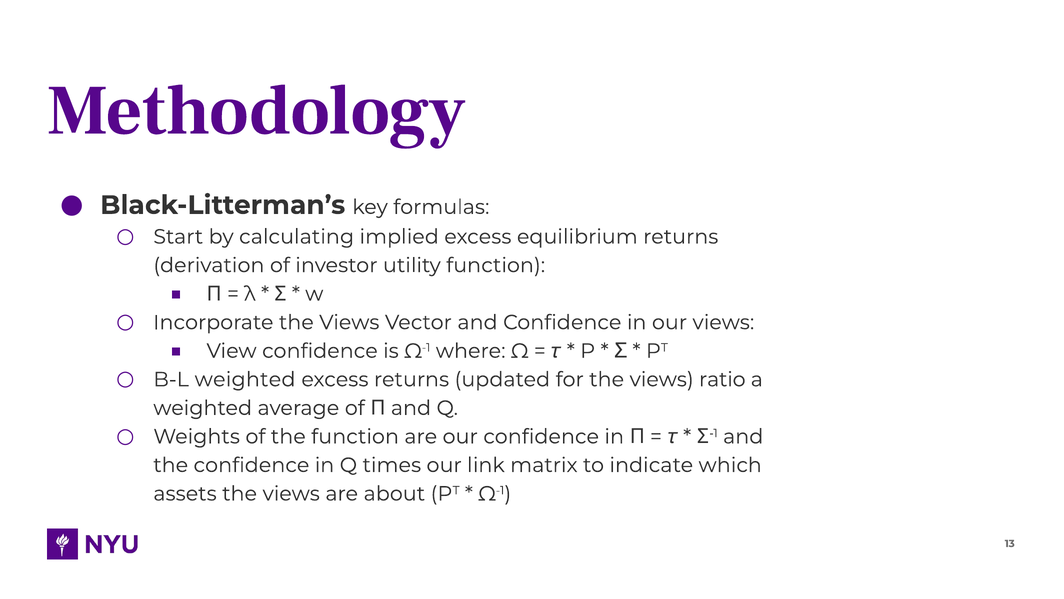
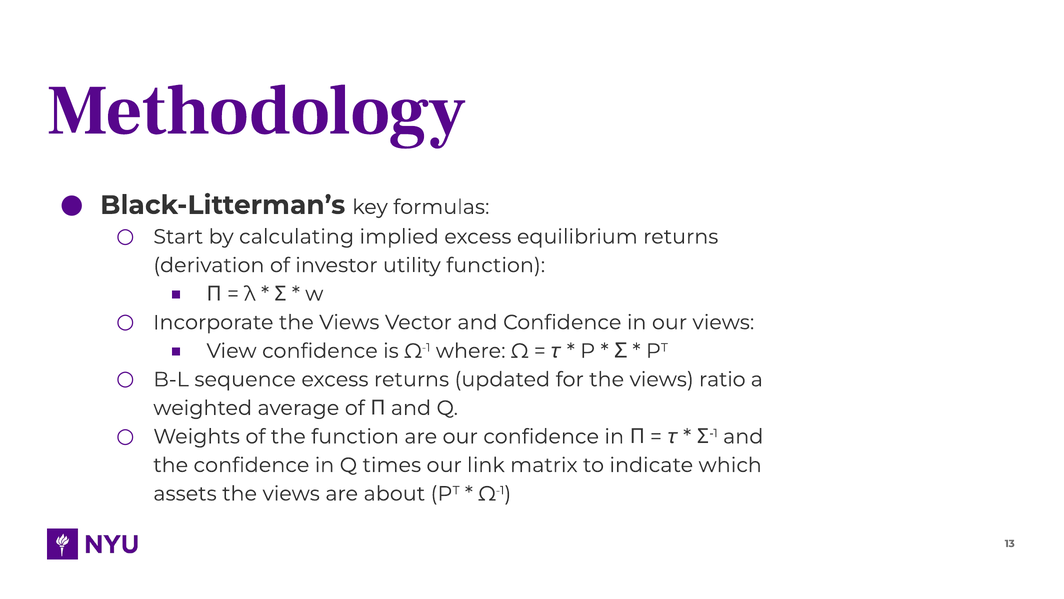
B-L weighted: weighted -> sequence
